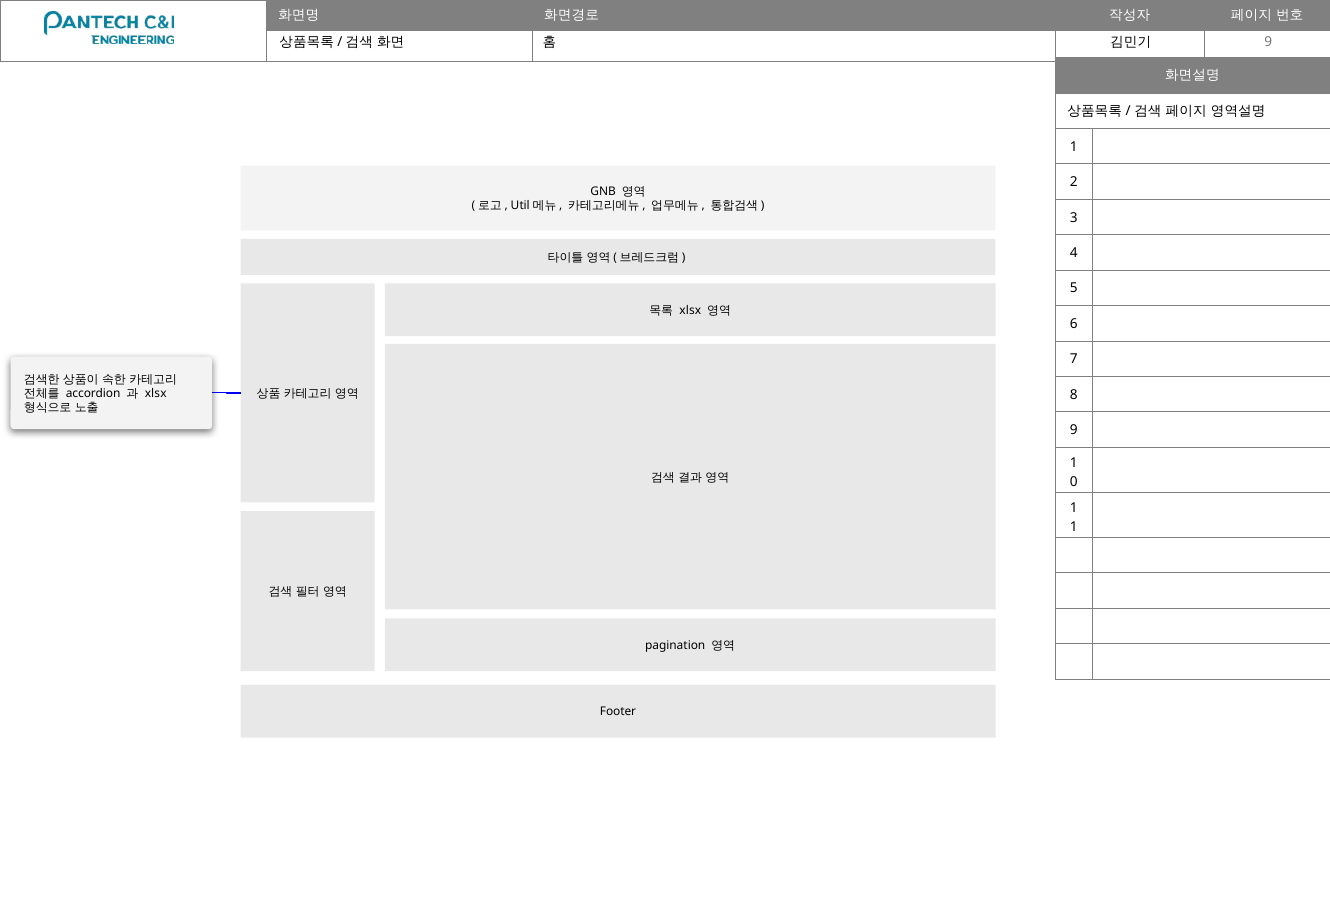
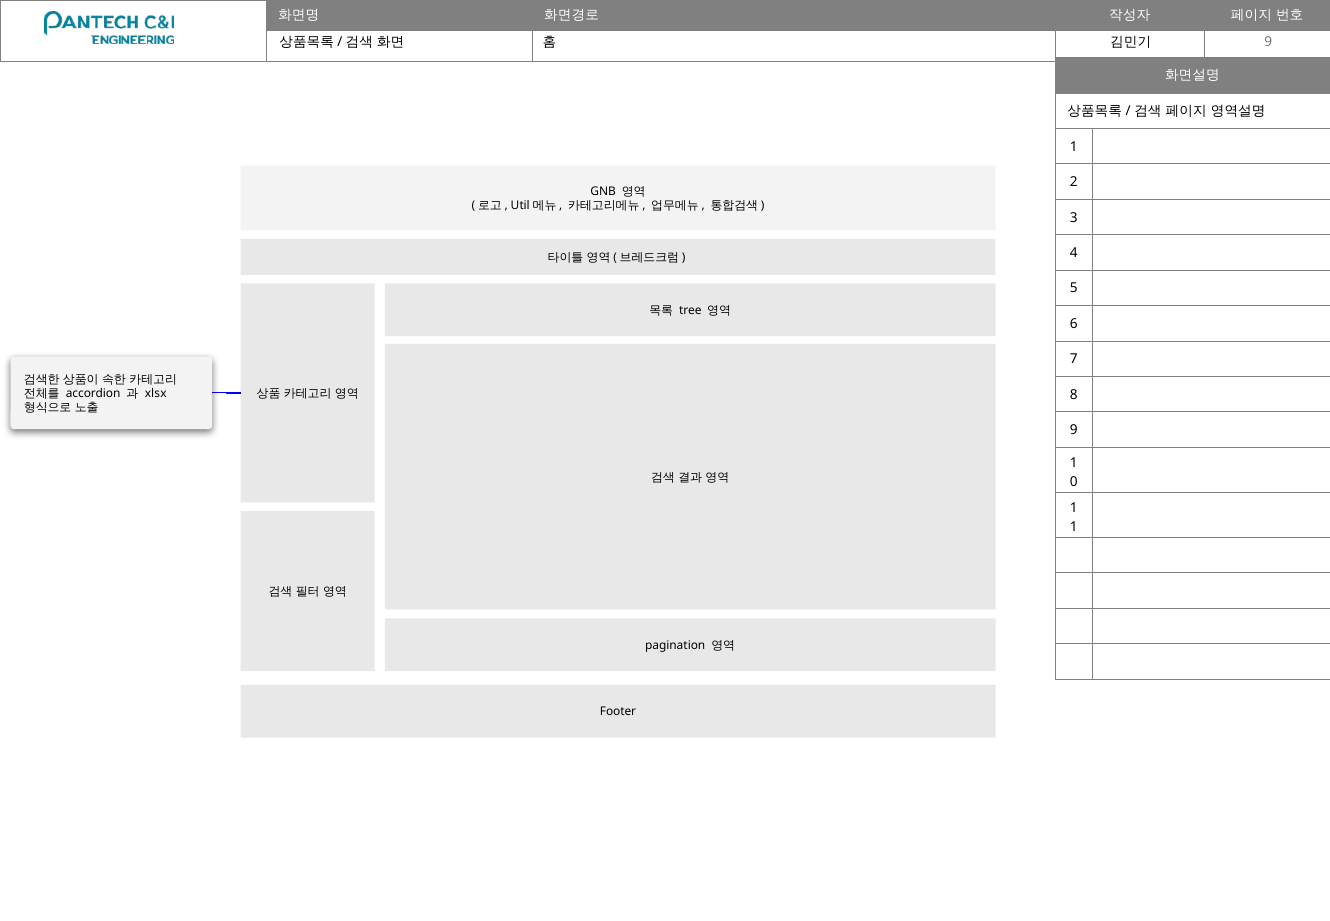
xlsx at (690, 311): xlsx -> tree
